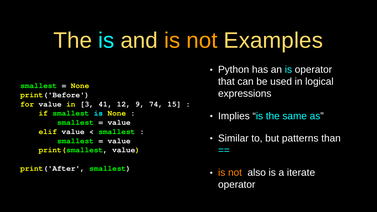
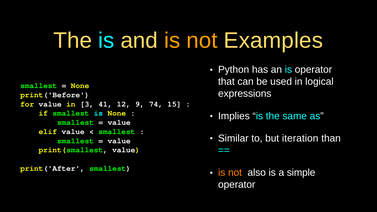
patterns: patterns -> iteration
iterate: iterate -> simple
